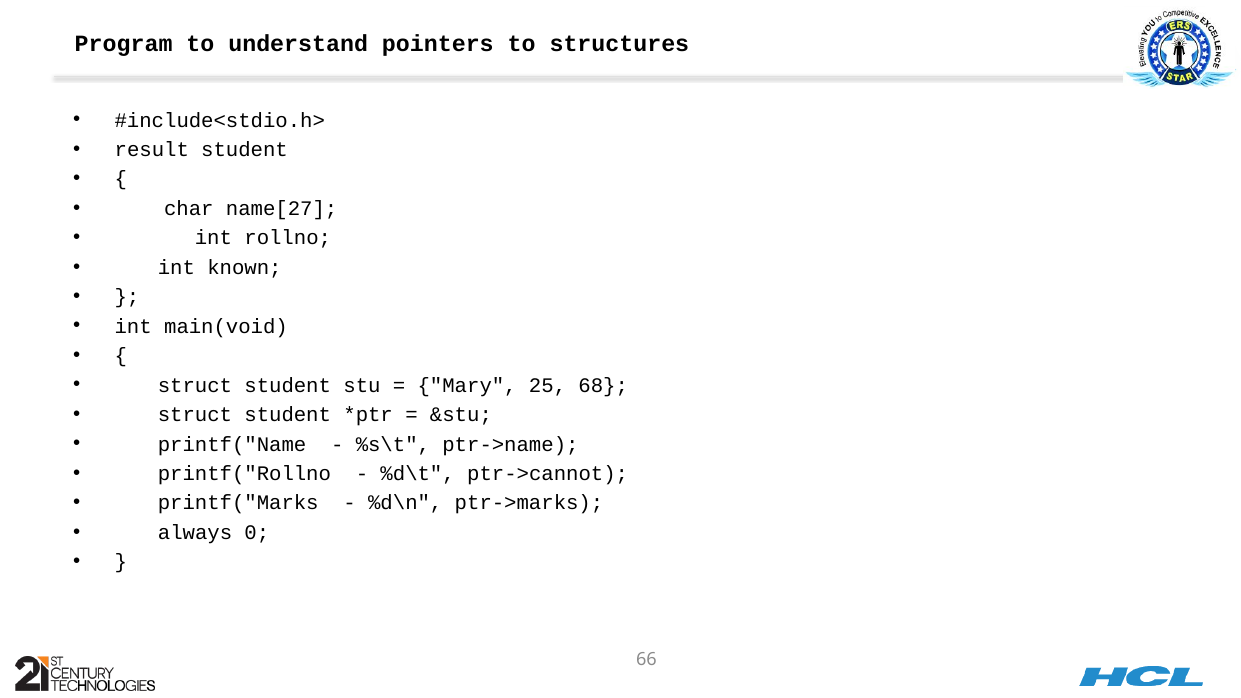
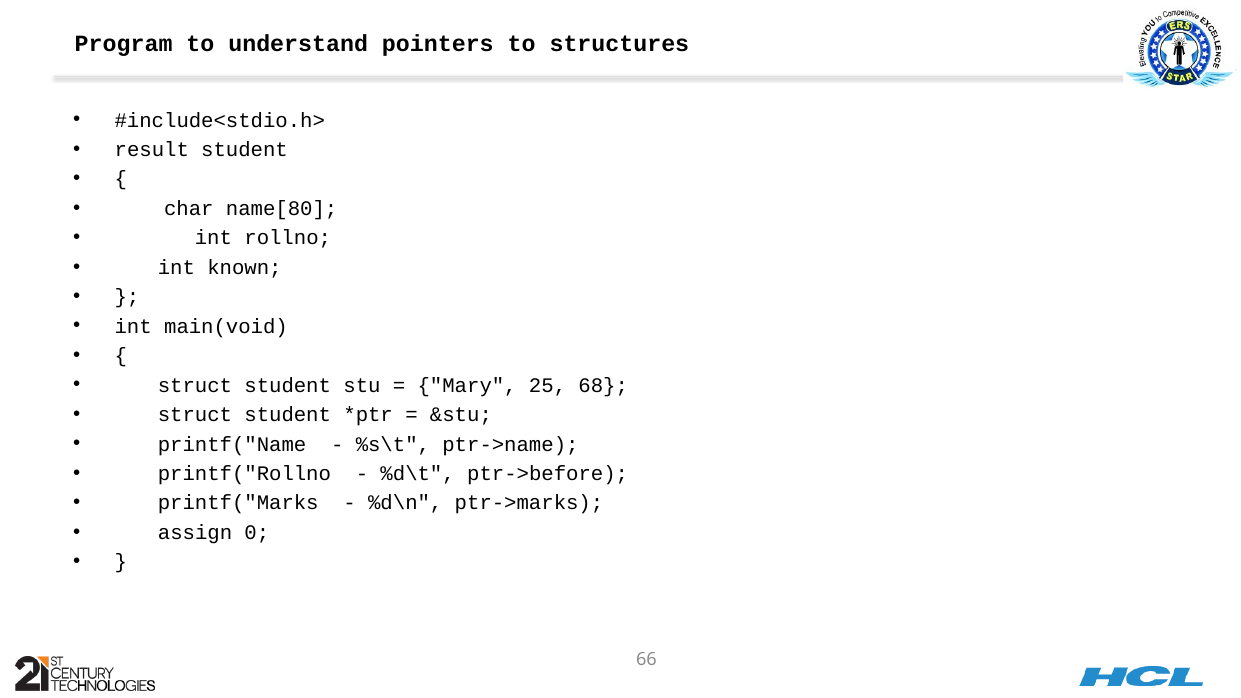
name[27: name[27 -> name[80
ptr->cannot: ptr->cannot -> ptr->before
always: always -> assign
